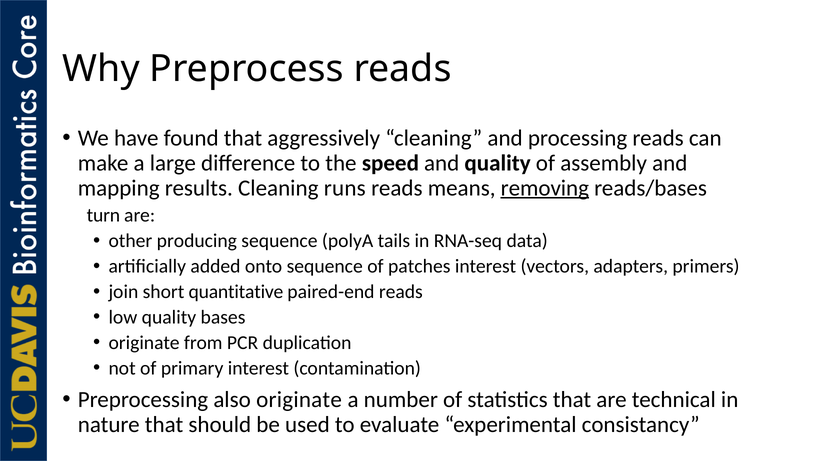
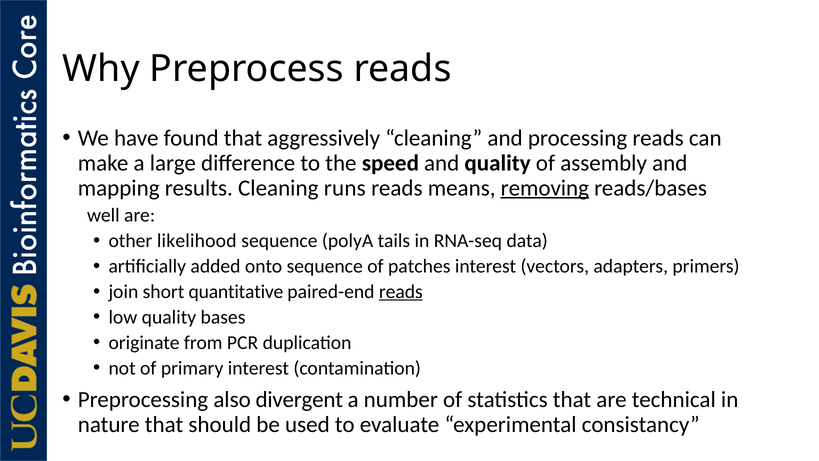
turn: turn -> well
producing: producing -> likelihood
reads at (401, 291) underline: none -> present
also originate: originate -> divergent
